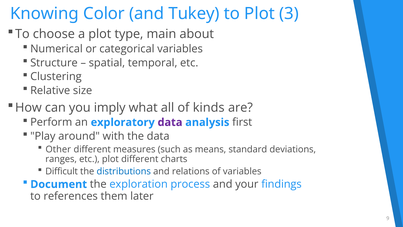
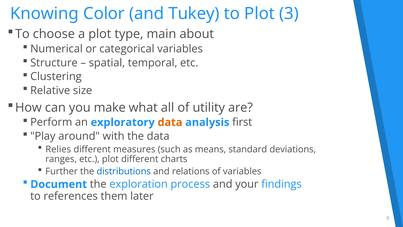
imply: imply -> make
kinds: kinds -> utility
data at (170, 122) colour: purple -> orange
Other: Other -> Relies
Difficult: Difficult -> Further
